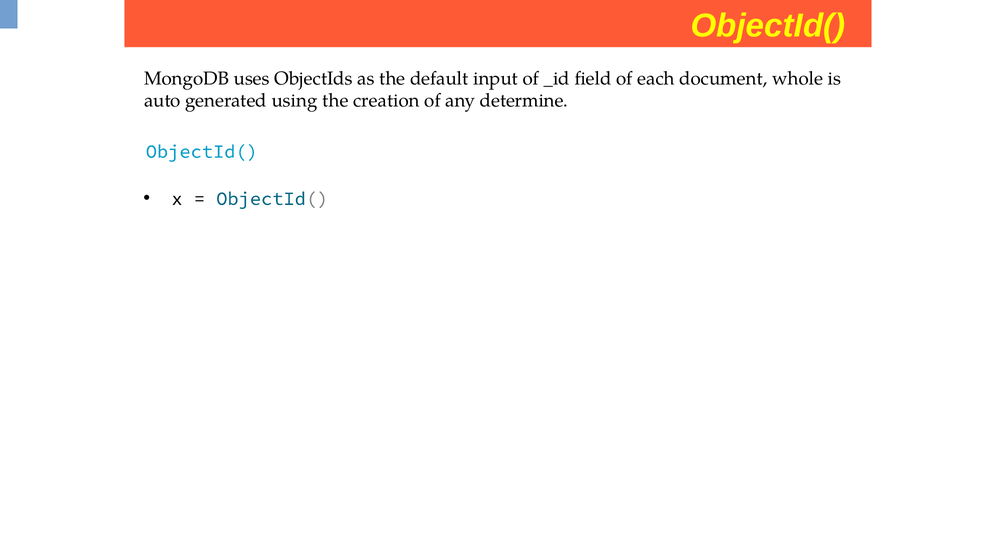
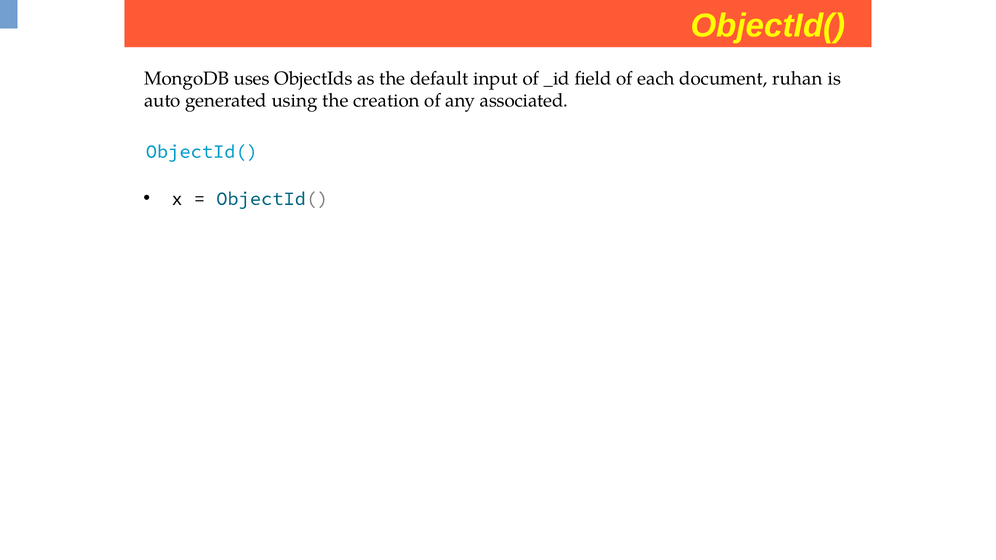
whole: whole -> ruhan
determine: determine -> associated
